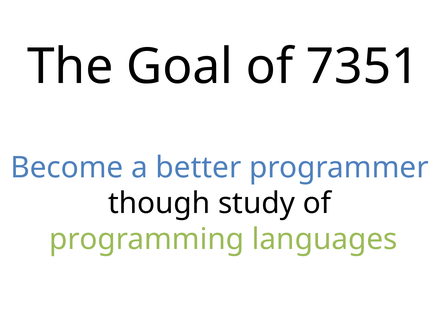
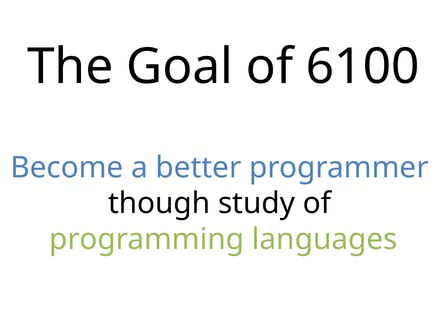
7351: 7351 -> 6100
